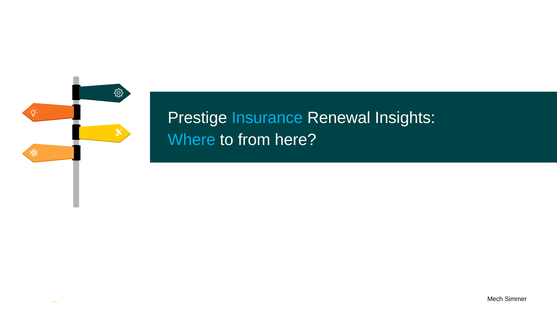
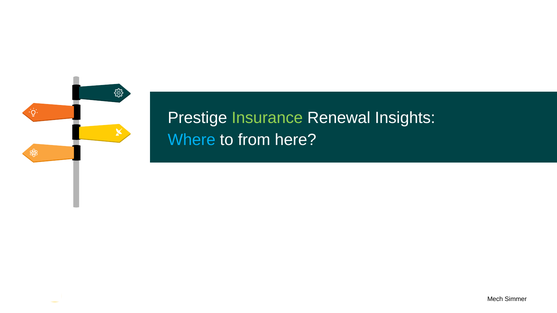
Insurance colour: light blue -> light green
